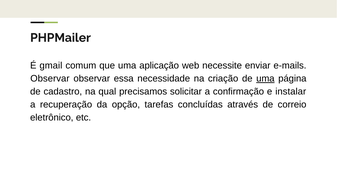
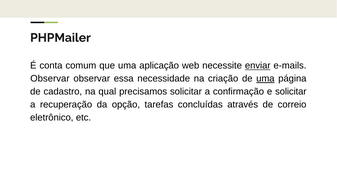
gmail: gmail -> conta
enviar underline: none -> present
e instalar: instalar -> solicitar
